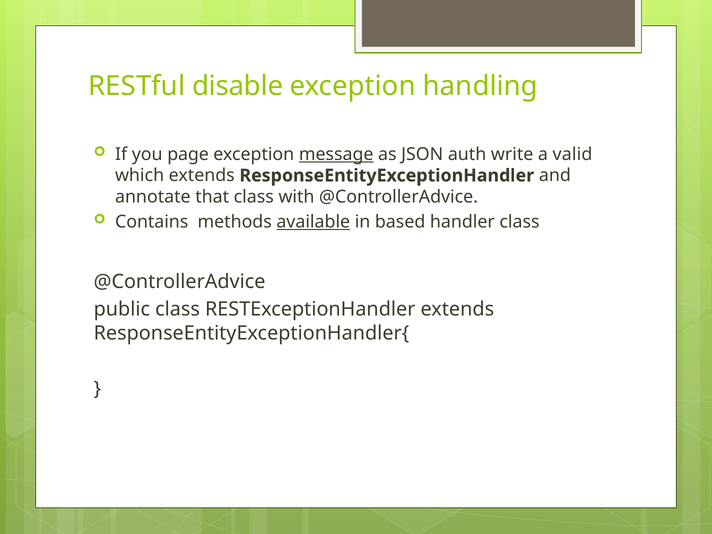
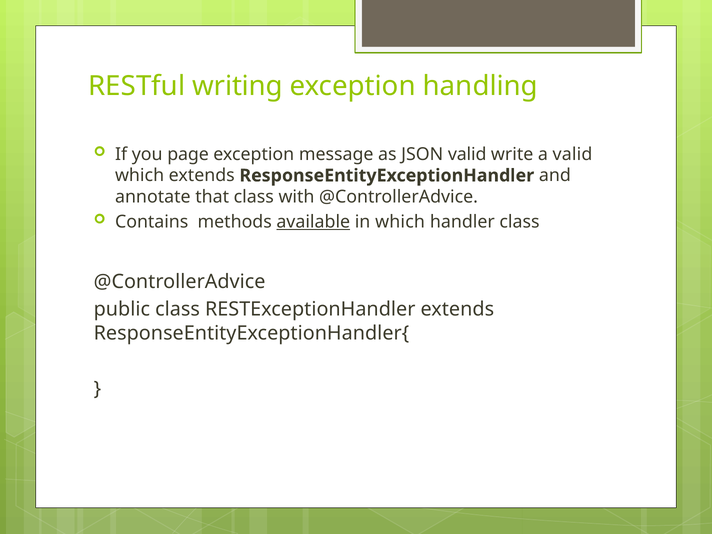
disable: disable -> writing
message underline: present -> none
JSON auth: auth -> valid
in based: based -> which
